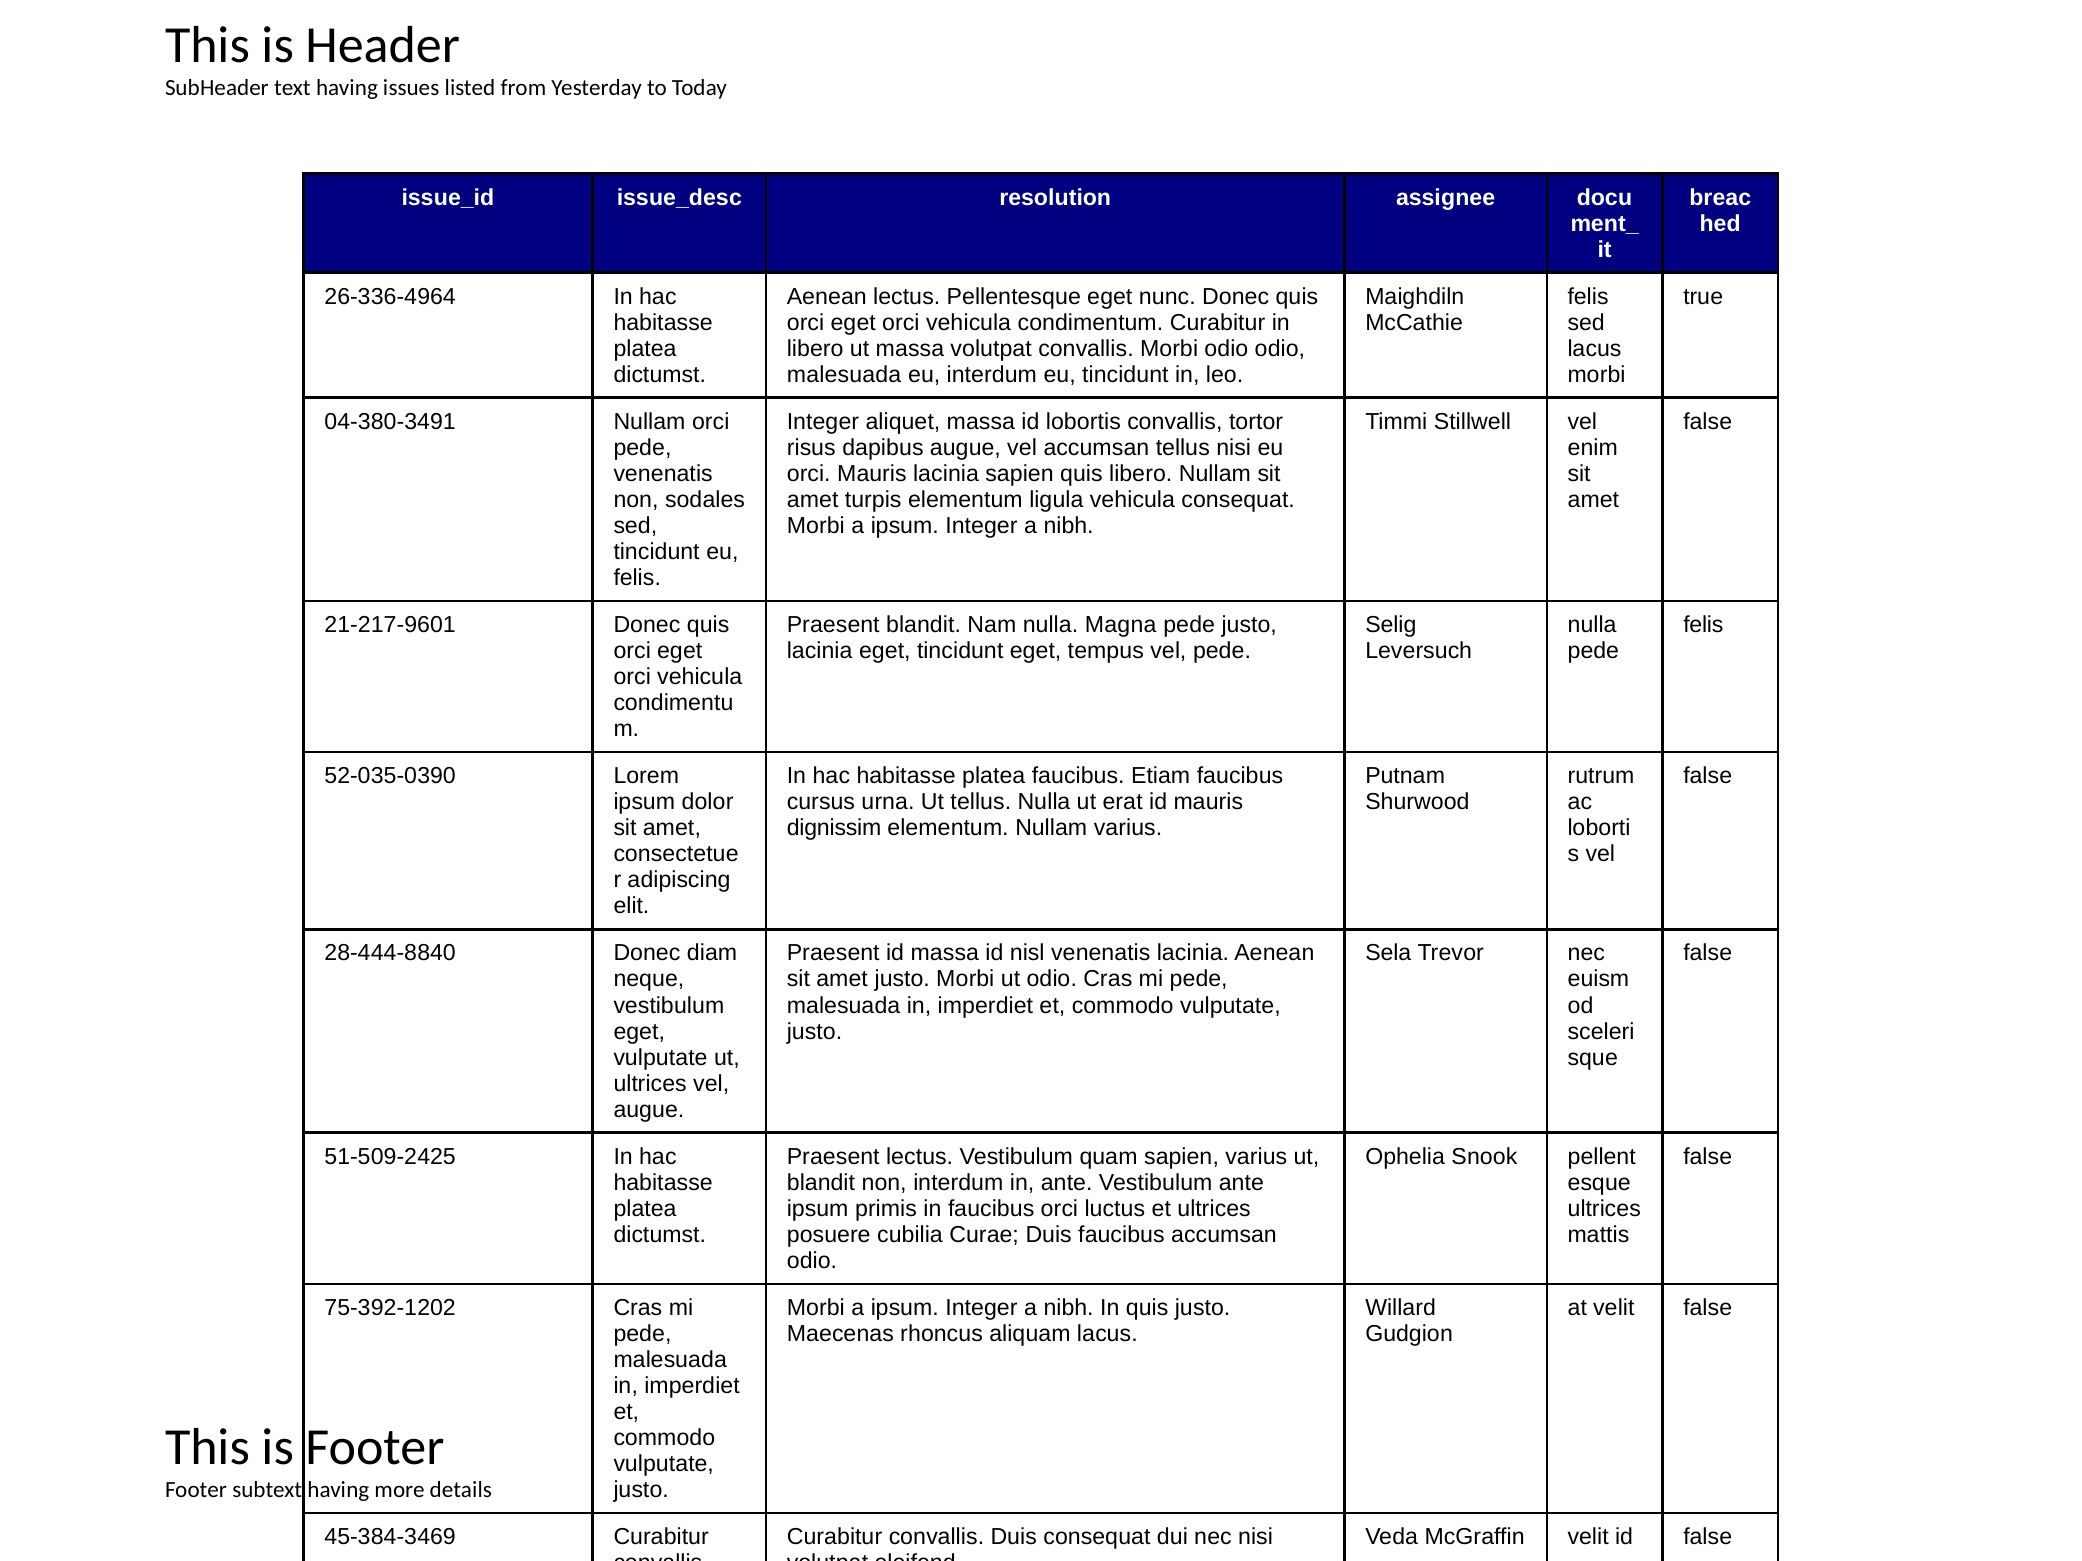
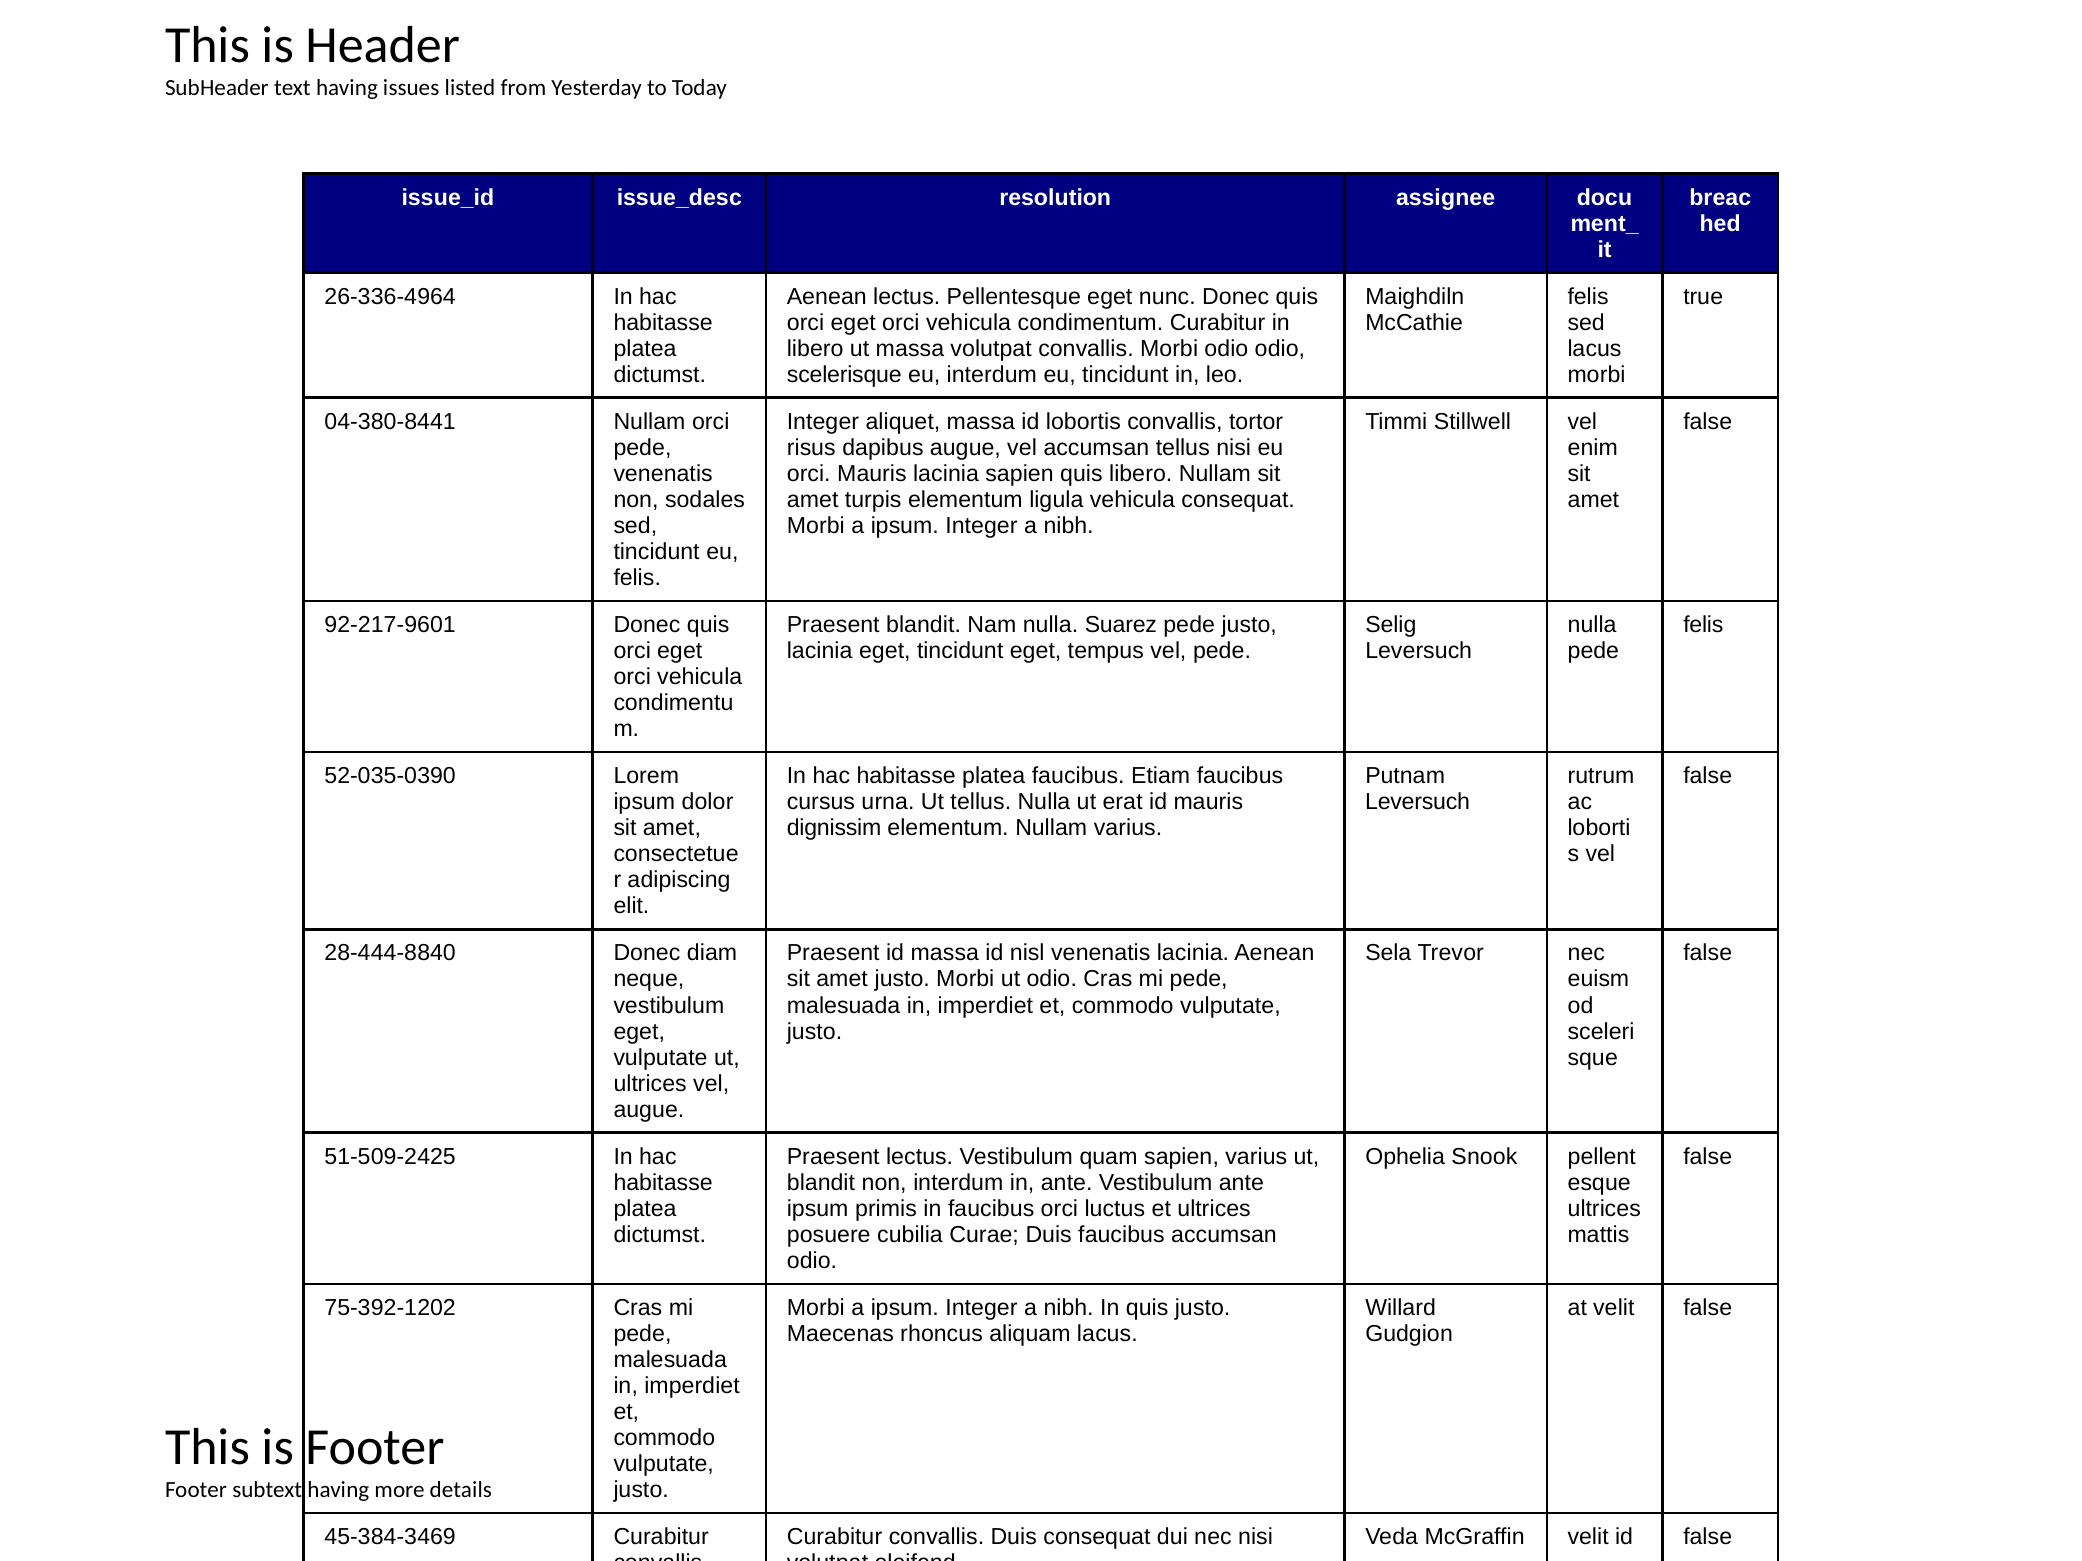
malesuada at (844, 375): malesuada -> scelerisque
04-380-3491: 04-380-3491 -> 04-380-8441
21-217-9601: 21-217-9601 -> 92-217-9601
nulla Magna: Magna -> Suarez
Shurwood at (1417, 802): Shurwood -> Leversuch
